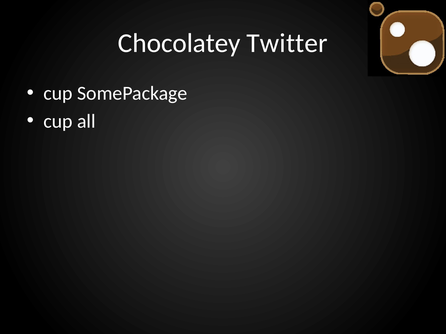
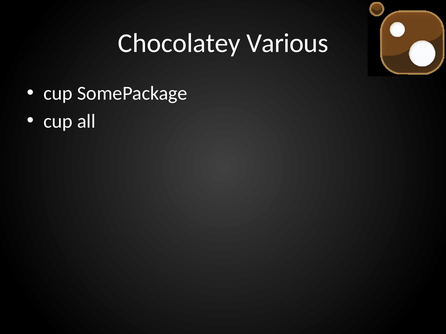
Twitter: Twitter -> Various
